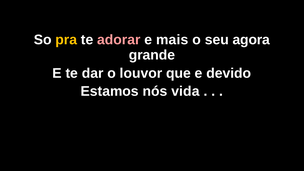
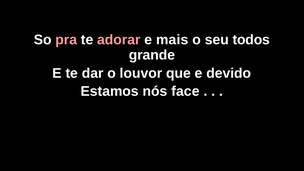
pra colour: yellow -> pink
agora: agora -> todos
vida: vida -> face
